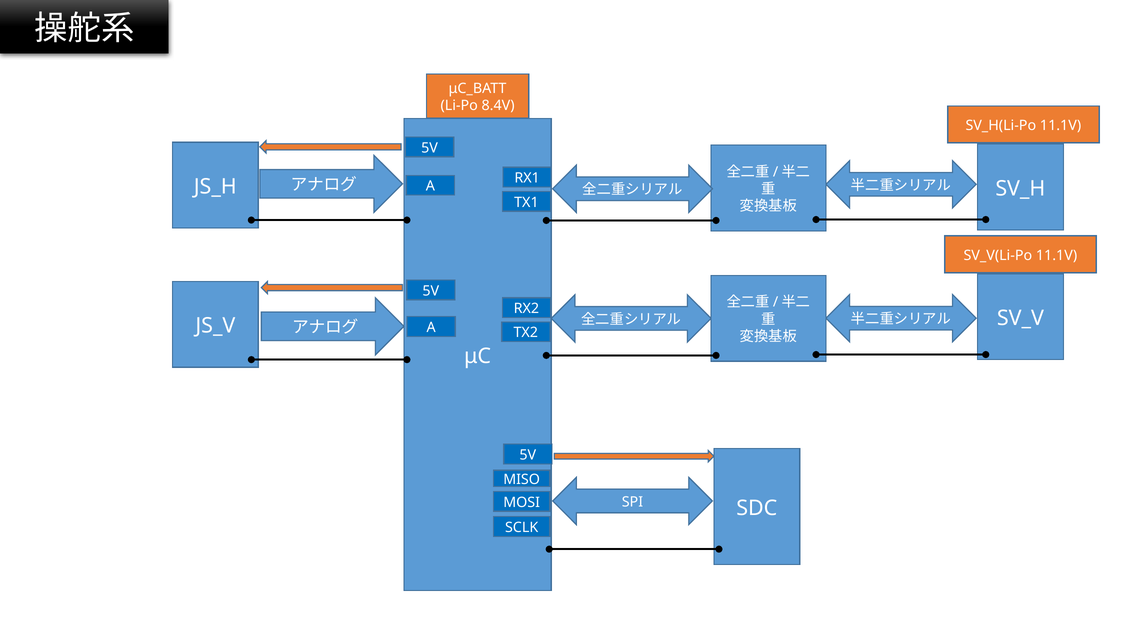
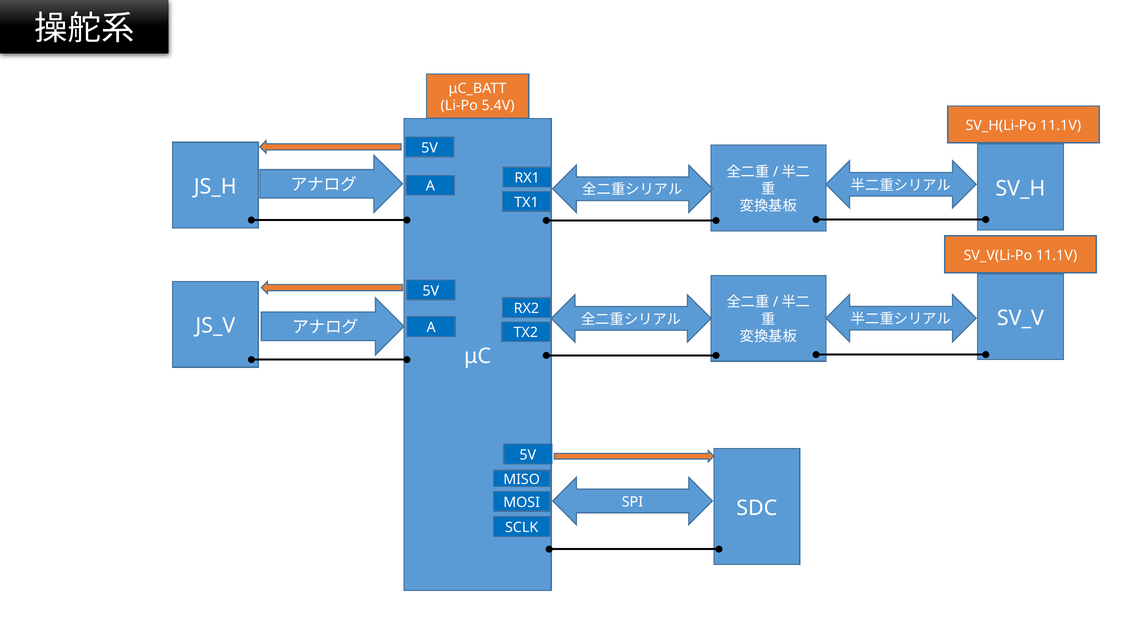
8.4V: 8.4V -> 5.4V
